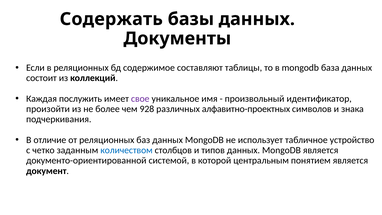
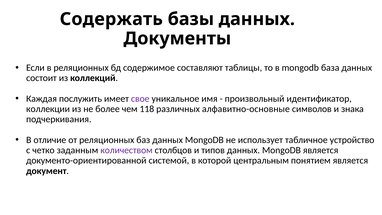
произойти: произойти -> коллекции
928: 928 -> 118
алфавитно-проектных: алфавитно-проектных -> алфавитно-основные
количеством colour: blue -> purple
